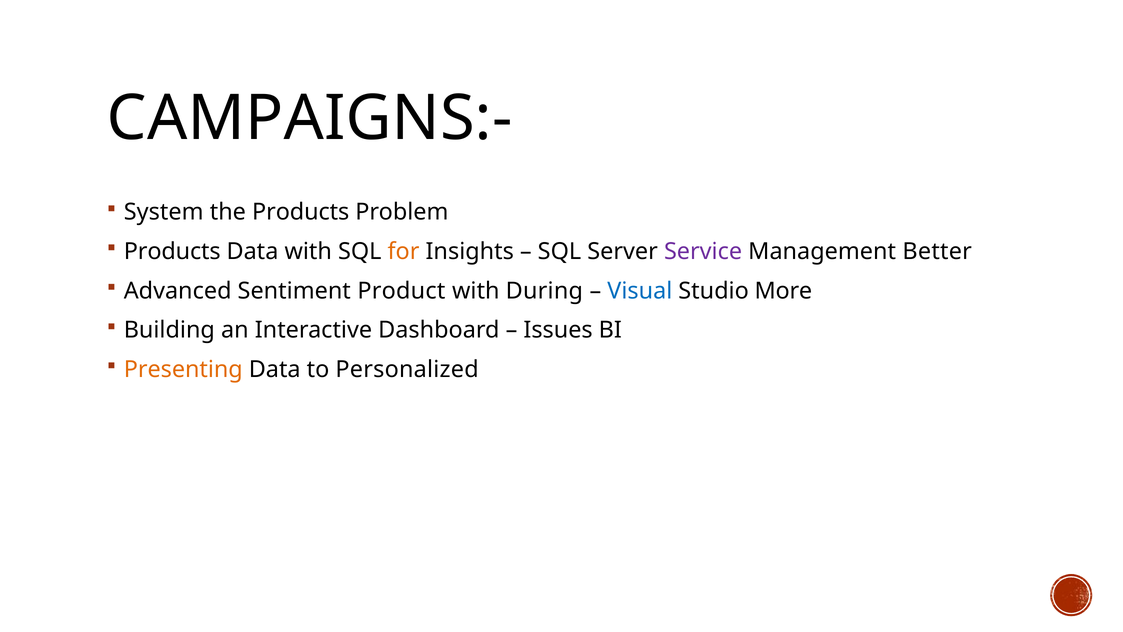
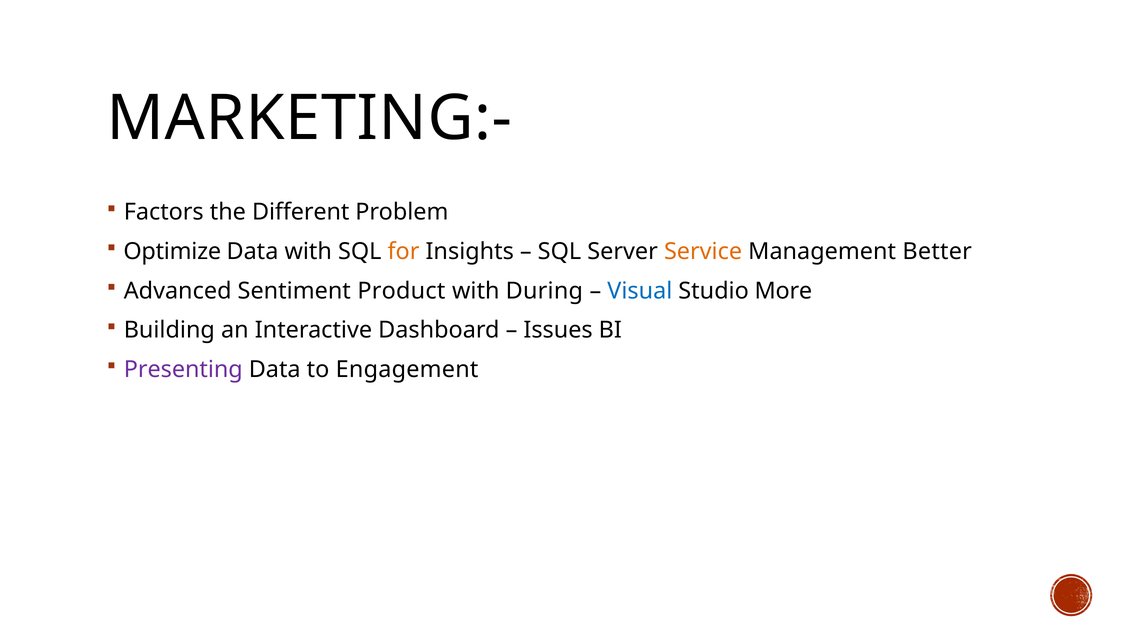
CAMPAIGNS:-: CAMPAIGNS:- -> MARKETING:-
System: System -> Factors
the Products: Products -> Different
Products at (172, 251): Products -> Optimize
Service colour: purple -> orange
Presenting colour: orange -> purple
Personalized: Personalized -> Engagement
